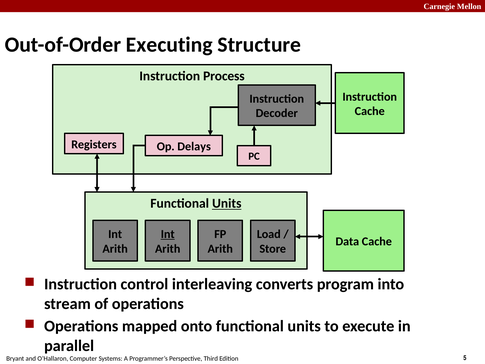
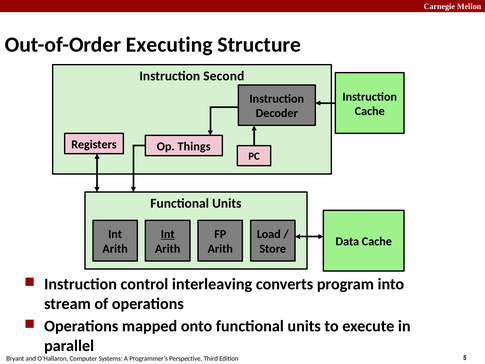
Process: Process -> Second
Delays: Delays -> Things
Units at (227, 203) underline: present -> none
